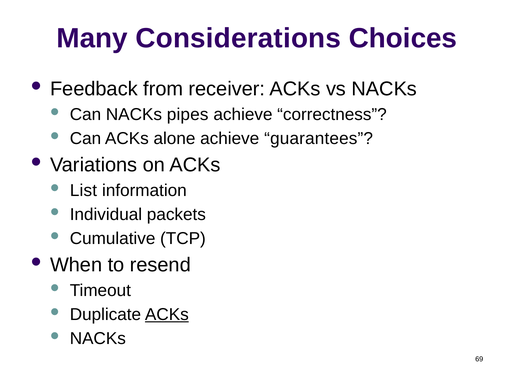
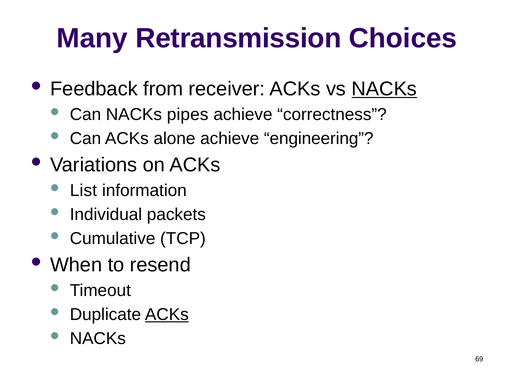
Considerations: Considerations -> Retransmission
NACKs at (384, 89) underline: none -> present
guarantees: guarantees -> engineering
